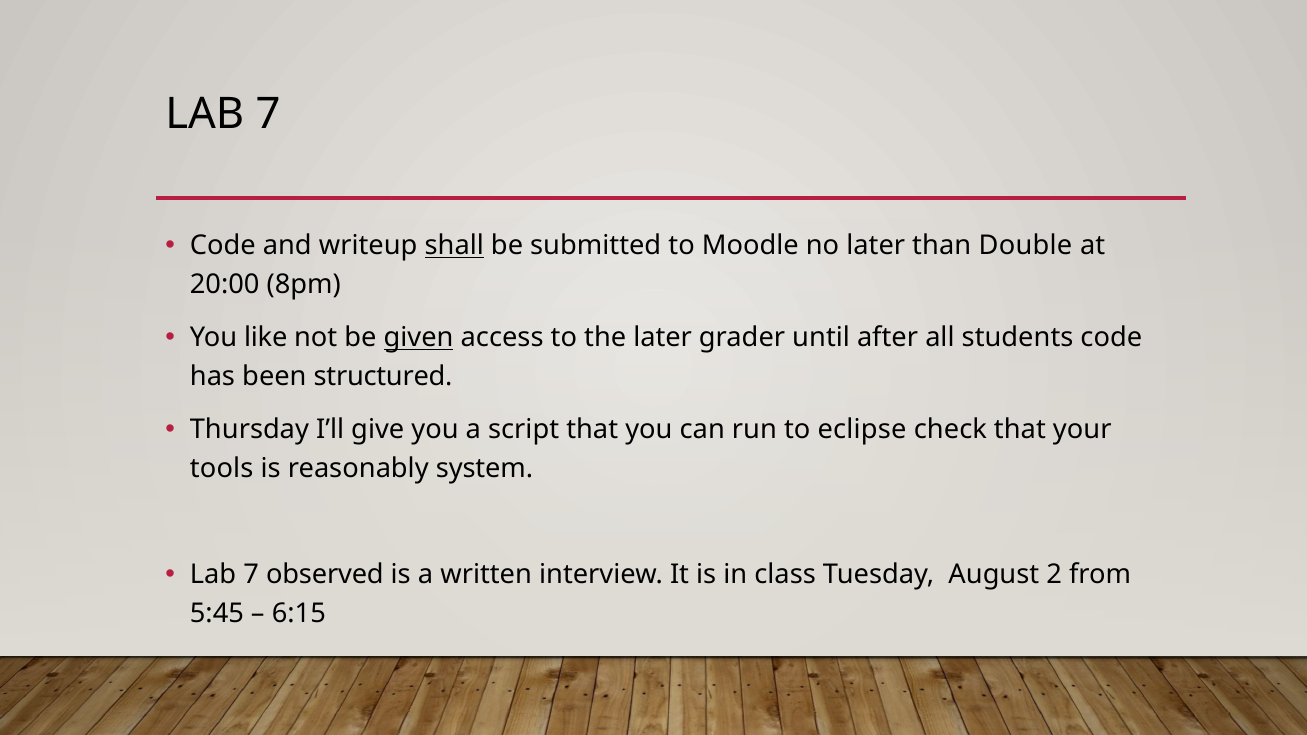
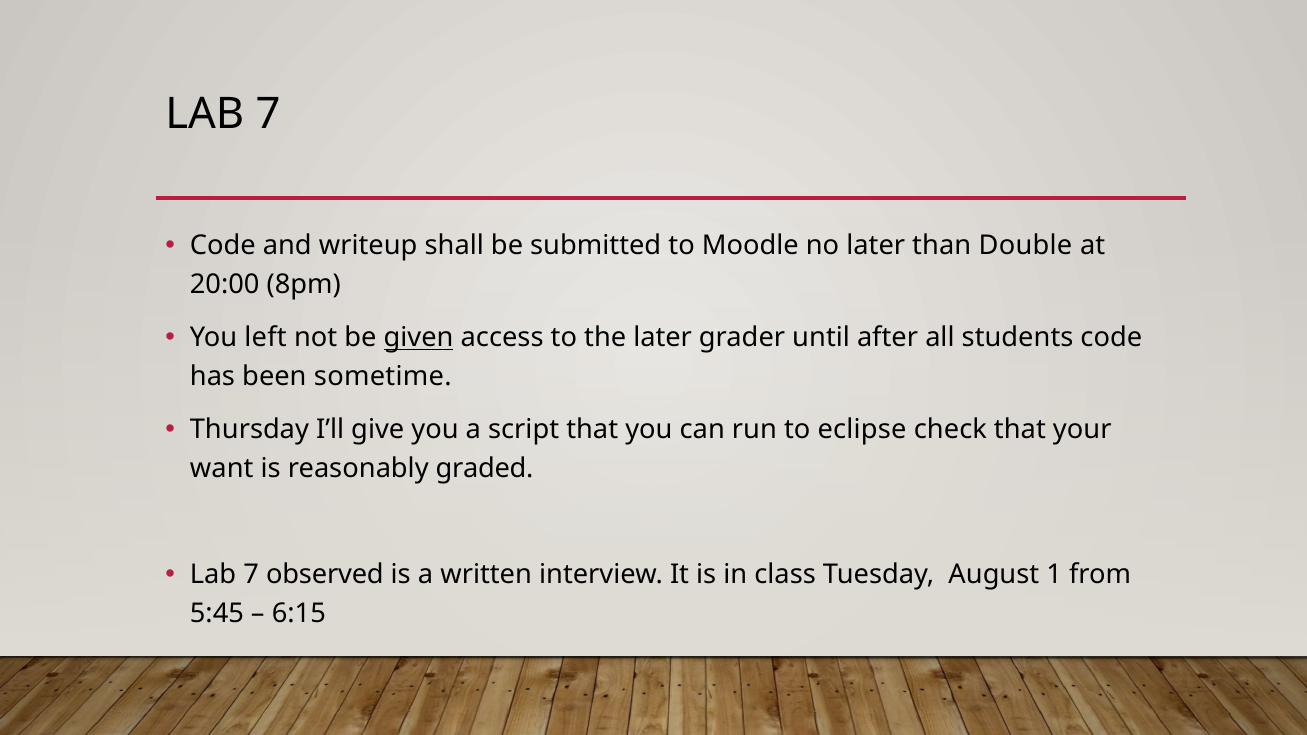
shall underline: present -> none
like: like -> left
structured: structured -> sometime
tools: tools -> want
system: system -> graded
2: 2 -> 1
